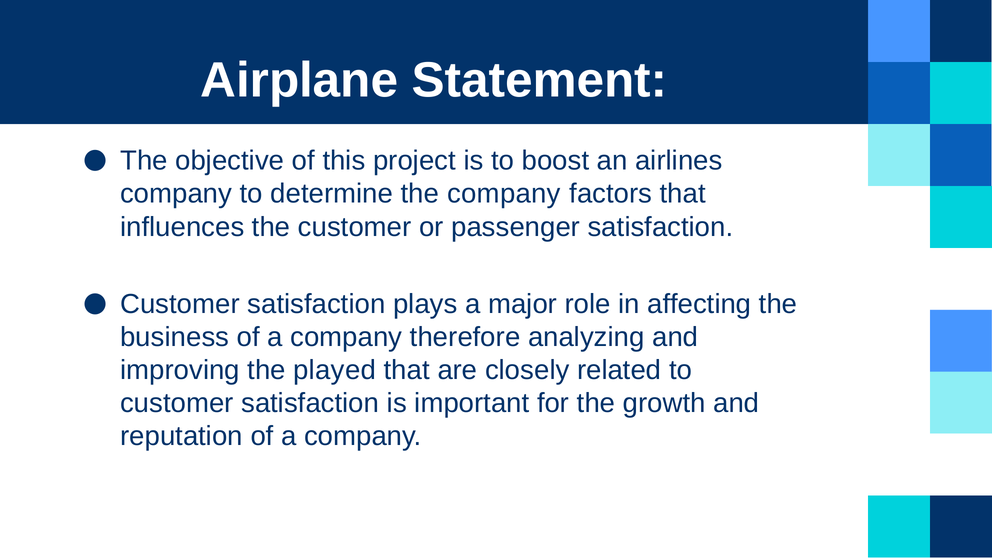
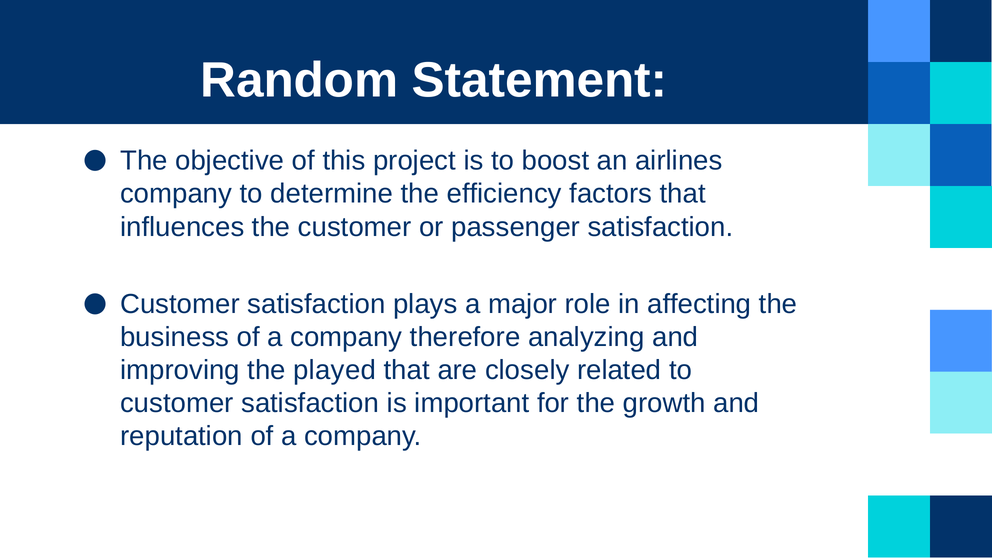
Airplane: Airplane -> Random
the company: company -> efficiency
